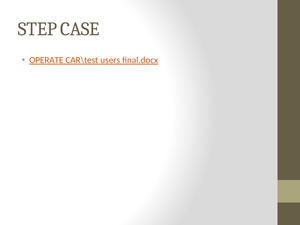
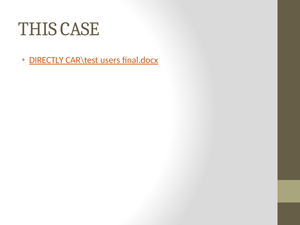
STEP: STEP -> THIS
OPERATE: OPERATE -> DIRECTLY
